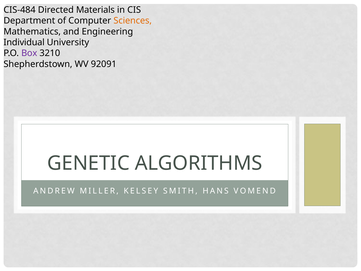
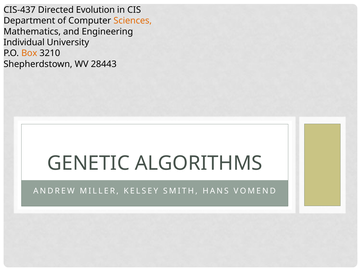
CIS-484: CIS-484 -> CIS-437
Materials: Materials -> Evolution
Box colour: purple -> orange
92091: 92091 -> 28443
